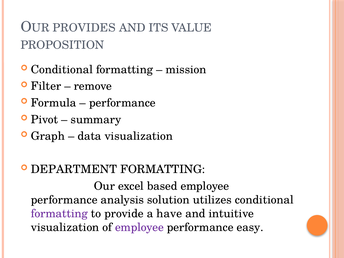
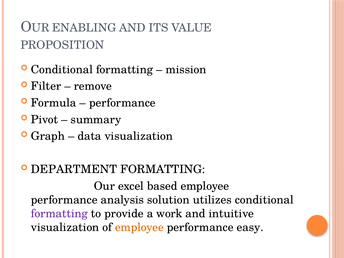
PROVIDES: PROVIDES -> ENABLING
have: have -> work
employee at (139, 227) colour: purple -> orange
